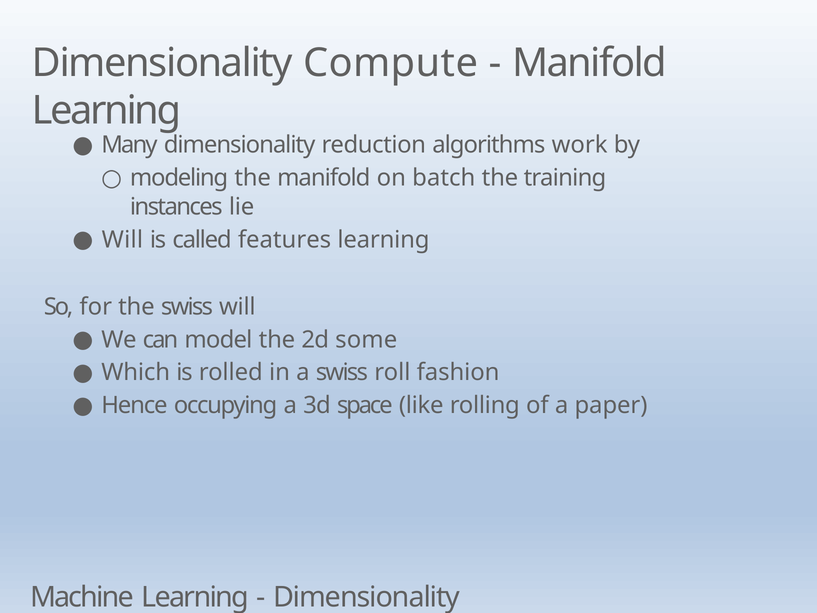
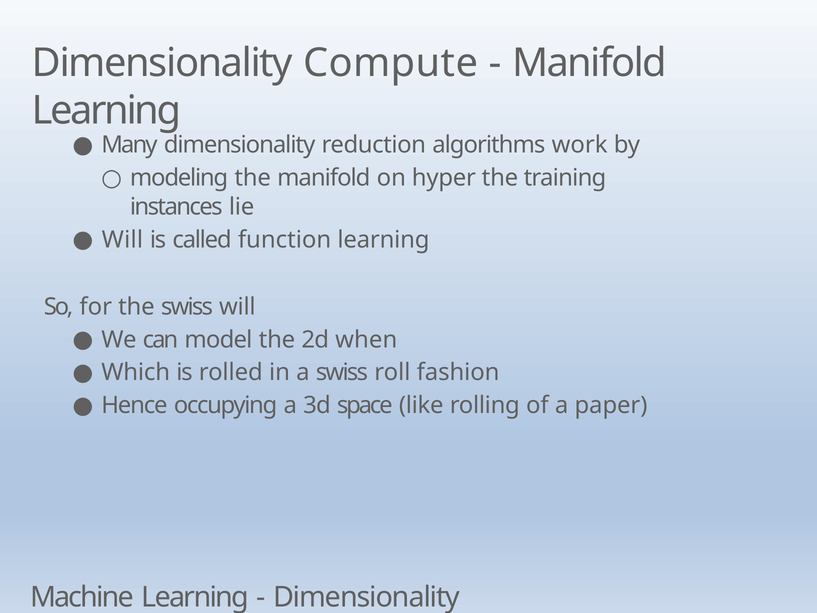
batch: batch -> hyper
features: features -> function
some: some -> when
